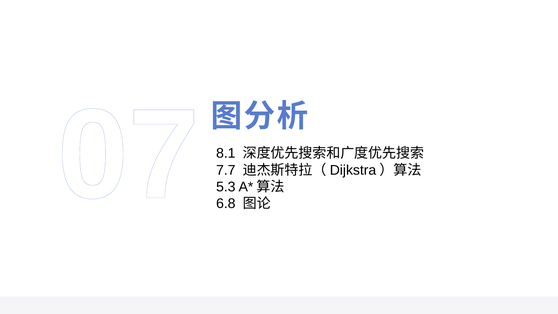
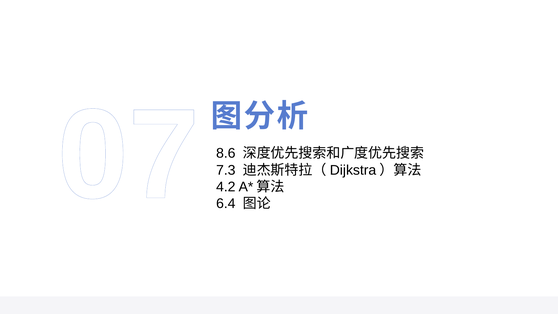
8.1: 8.1 -> 8.6
7.7: 7.7 -> 7.3
5.3: 5.3 -> 4.2
6.8: 6.8 -> 6.4
